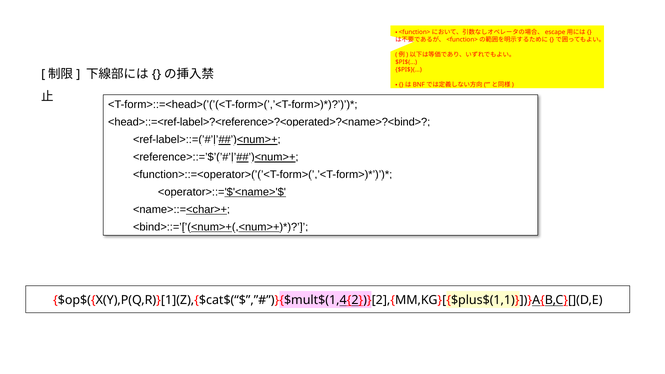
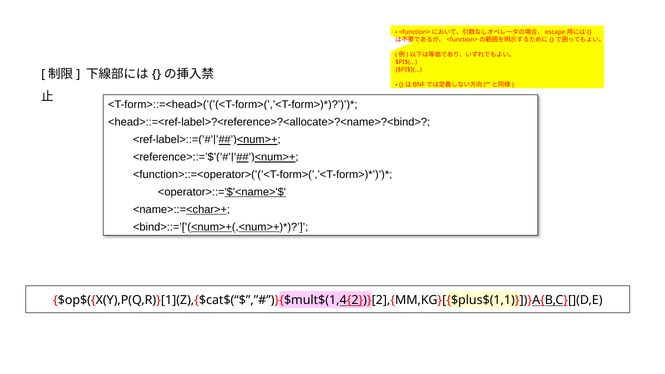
<head>::=<ref-label>?<reference>?<operated>?<name>?<bind>: <head>::=<ref-label>?<reference>?<operated>?<name>?<bind> -> <head>::=<ref-label>?<reference>?<allocate>?<name>?<bind>
